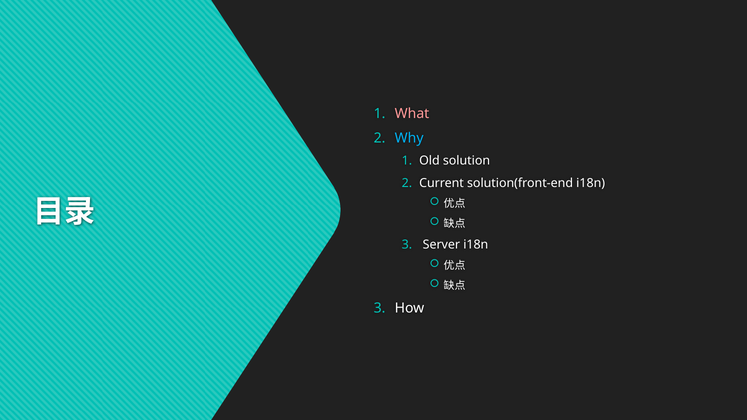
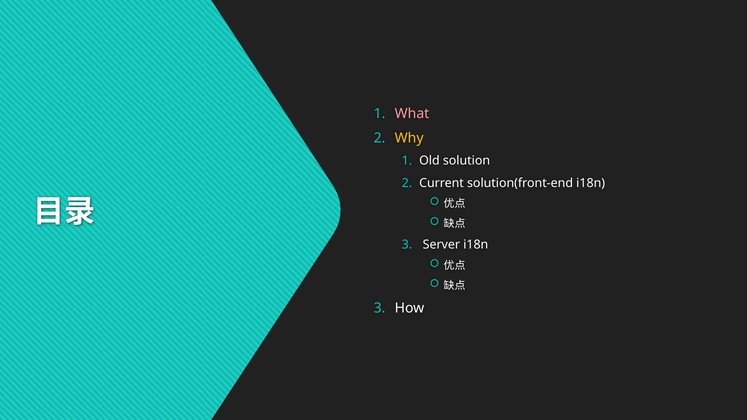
Why colour: light blue -> yellow
